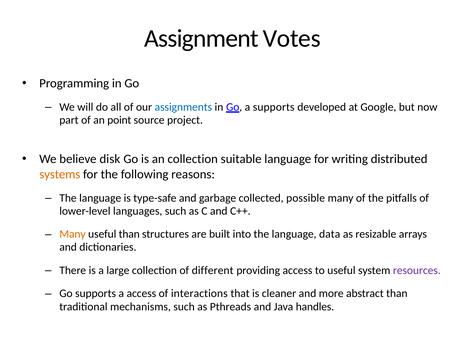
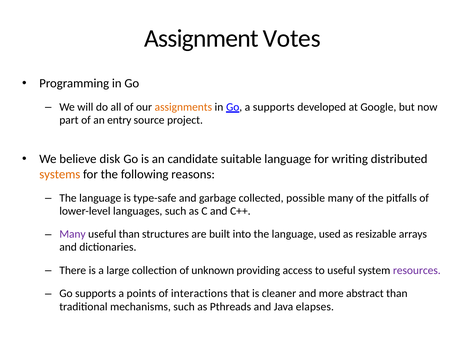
assignments colour: blue -> orange
point: point -> entry
an collection: collection -> candidate
Many at (72, 234) colour: orange -> purple
data: data -> used
different: different -> unknown
a access: access -> points
handles: handles -> elapses
